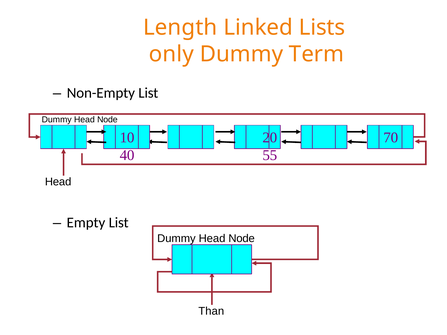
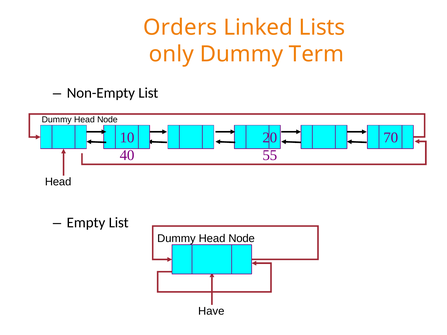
Length: Length -> Orders
Than: Than -> Have
